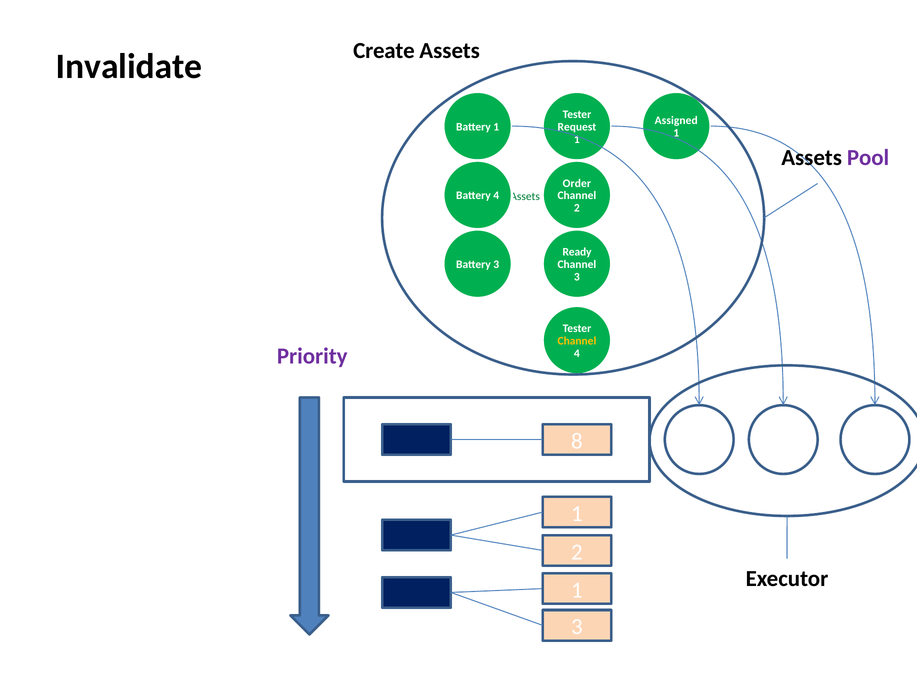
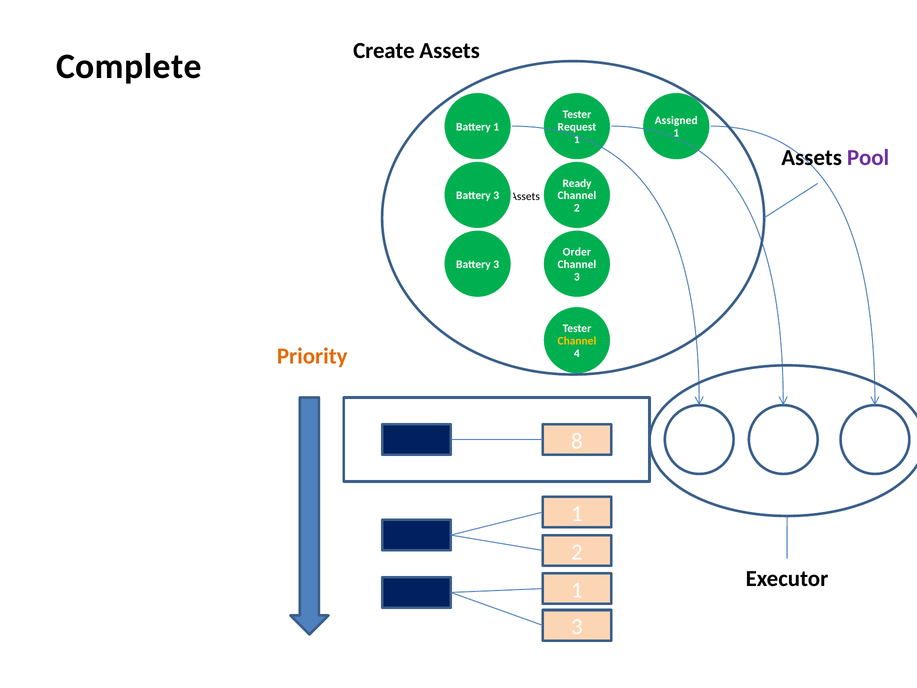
Invalidate: Invalidate -> Complete
Order: Order -> Ready
4 at (496, 196): 4 -> 3
Assets at (525, 196) colour: green -> black
Ready: Ready -> Order
Priority colour: purple -> orange
